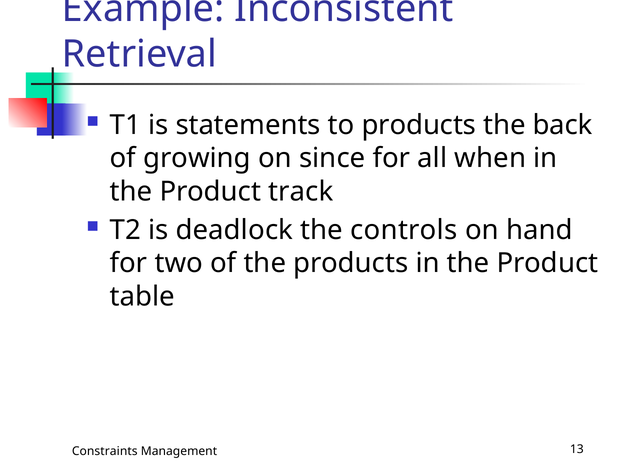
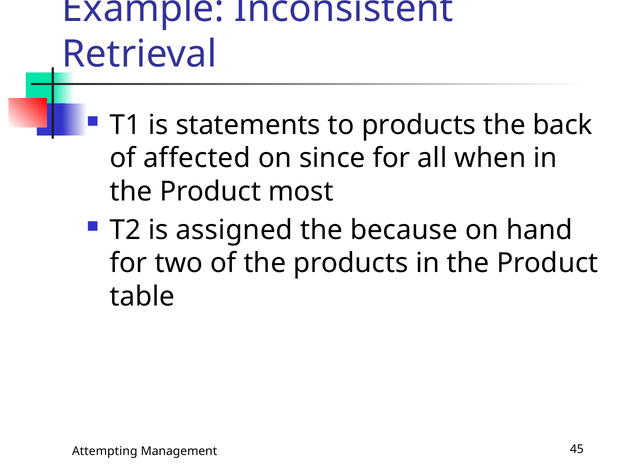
growing: growing -> affected
track: track -> most
deadlock: deadlock -> assigned
controls: controls -> because
Constraints: Constraints -> Attempting
13: 13 -> 45
